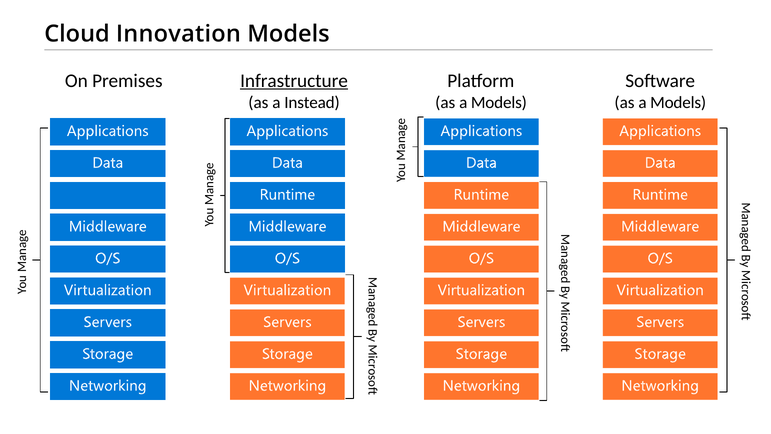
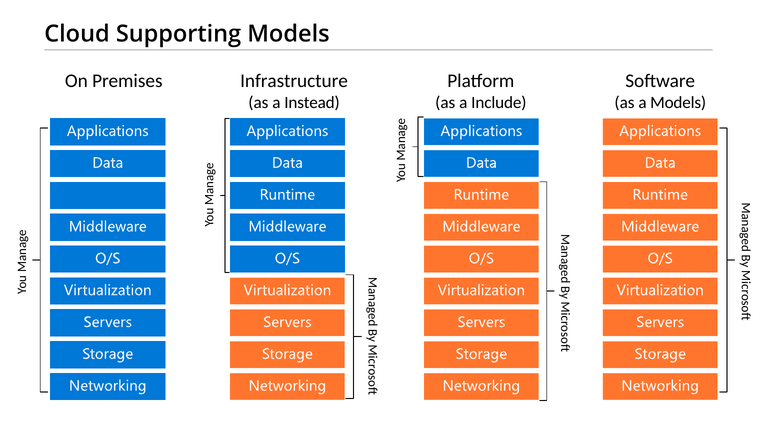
Innovation: Innovation -> Supporting
Infrastructure underline: present -> none
Models at (499, 103): Models -> Include
